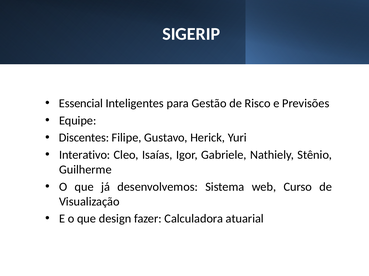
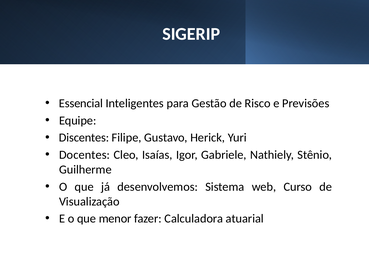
Interativo: Interativo -> Docentes
design: design -> menor
